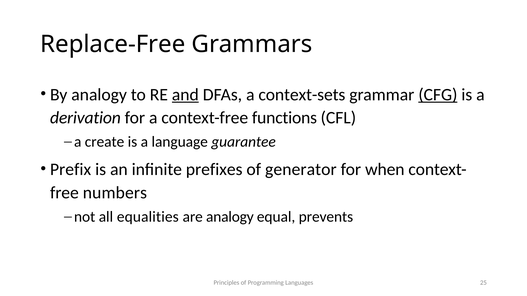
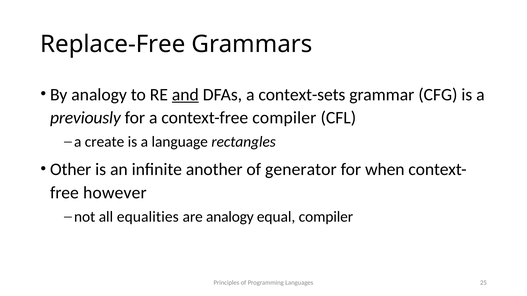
CFG underline: present -> none
derivation: derivation -> previously
context-free functions: functions -> compiler
guarantee: guarantee -> rectangles
Prefix: Prefix -> Other
prefixes: prefixes -> another
numbers: numbers -> however
equal prevents: prevents -> compiler
